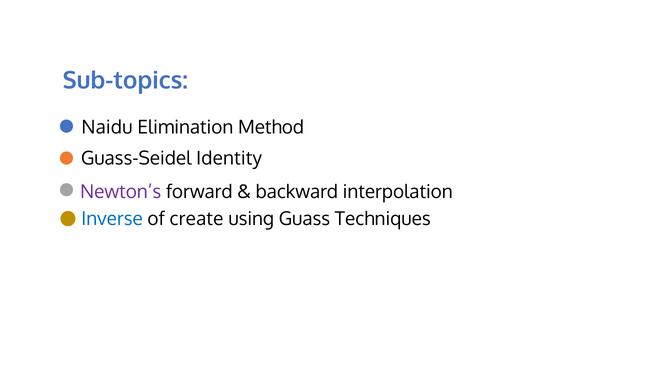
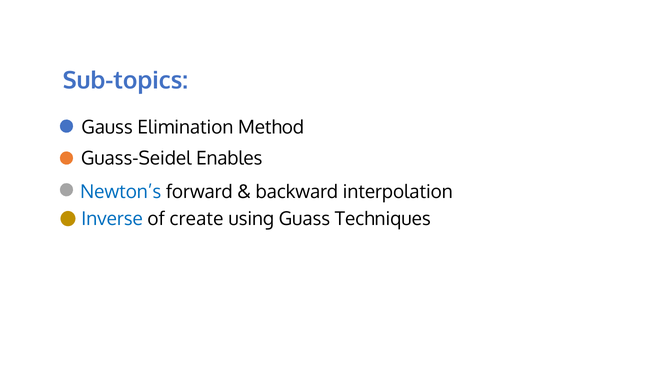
Naidu: Naidu -> Gauss
Identity: Identity -> Enables
Newton’s colour: purple -> blue
